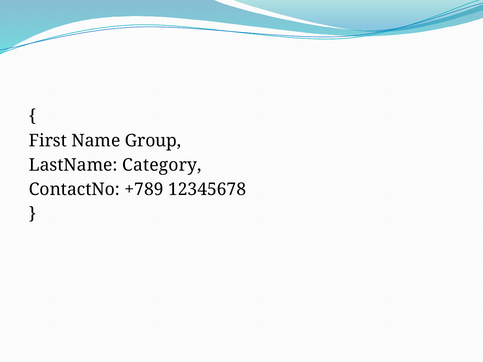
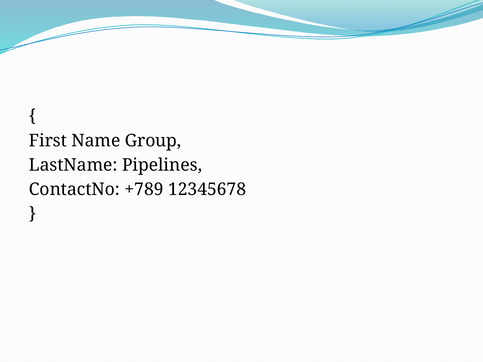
Category: Category -> Pipelines
